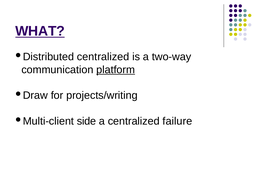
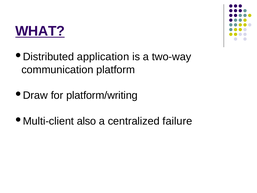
Distributed centralized: centralized -> application
platform underline: present -> none
projects/writing: projects/writing -> platform/writing
side: side -> also
